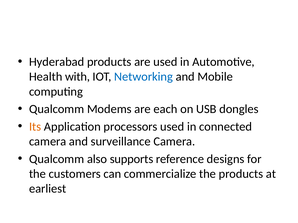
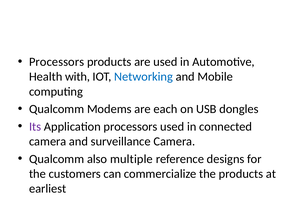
Hyderabad at (57, 62): Hyderabad -> Processors
Its colour: orange -> purple
supports: supports -> multiple
